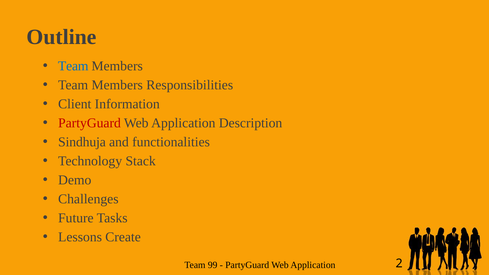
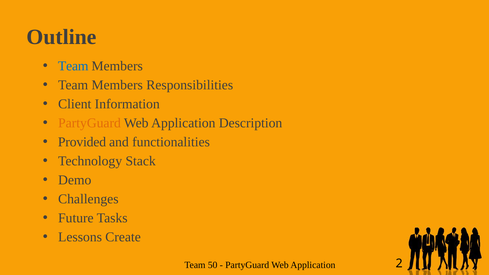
PartyGuard at (89, 123) colour: red -> orange
Sindhuja: Sindhuja -> Provided
99: 99 -> 50
